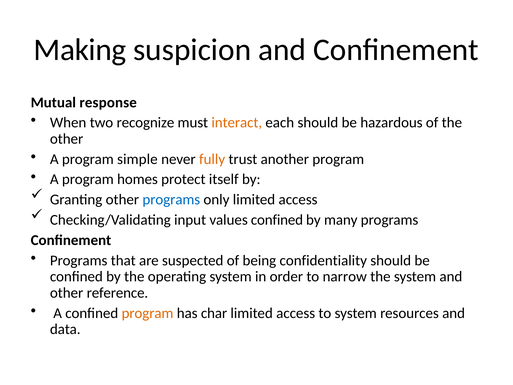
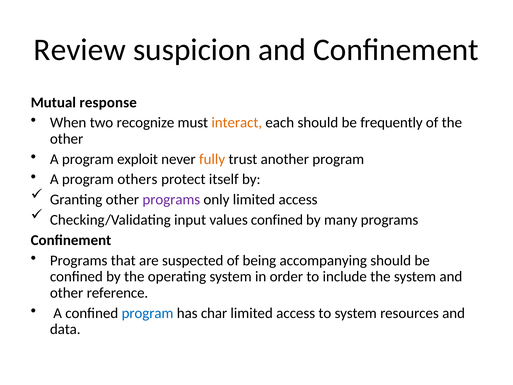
Making: Making -> Review
hazardous: hazardous -> frequently
simple: simple -> exploit
homes: homes -> others
programs at (171, 200) colour: blue -> purple
confidentiality: confidentiality -> accompanying
narrow: narrow -> include
program at (148, 313) colour: orange -> blue
